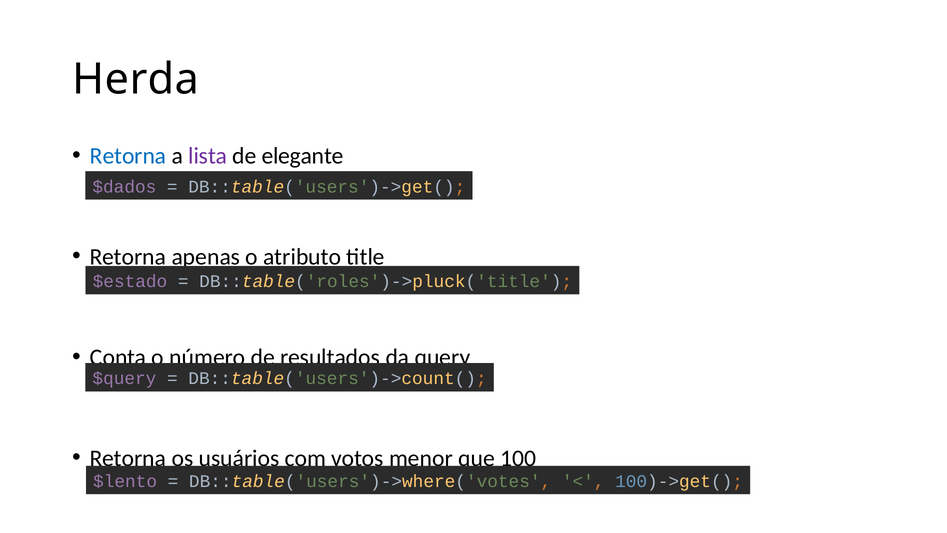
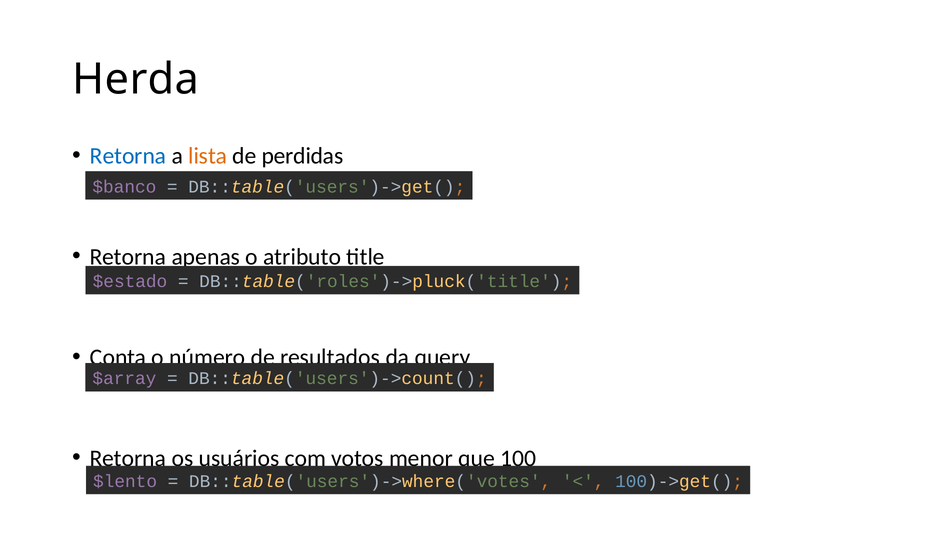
lista colour: purple -> orange
elegante: elegante -> perdidas
$dados: $dados -> $banco
$query: $query -> $array
